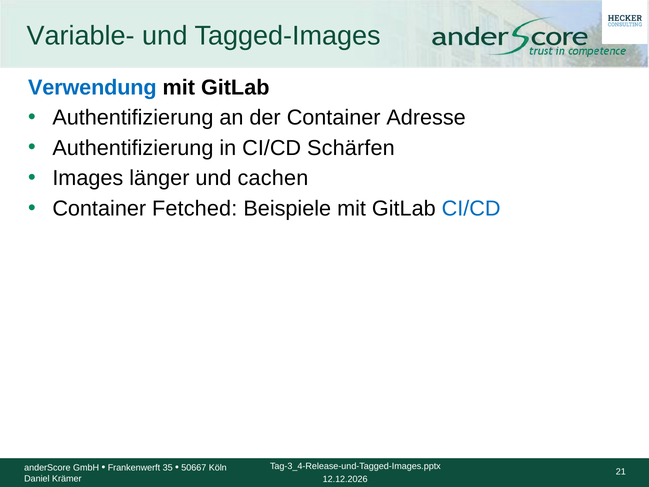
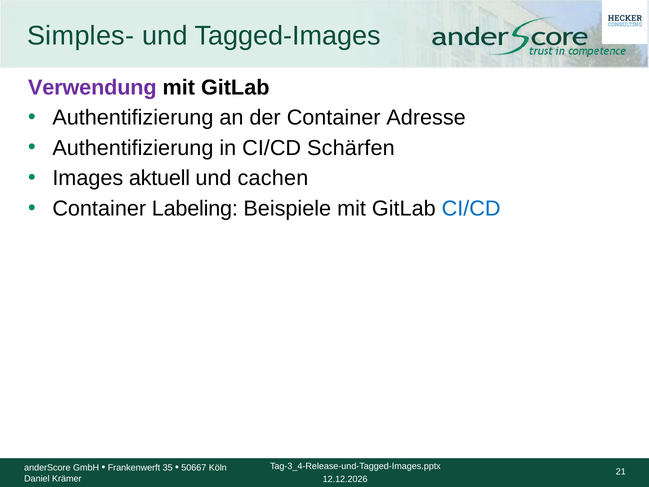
Variable-: Variable- -> Simples-
Verwendung colour: blue -> purple
länger: länger -> aktuell
Fetched: Fetched -> Labeling
